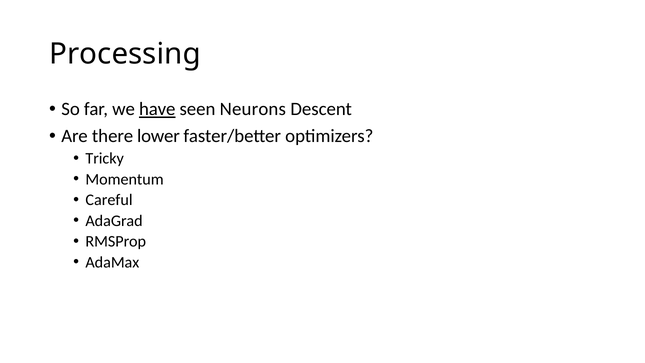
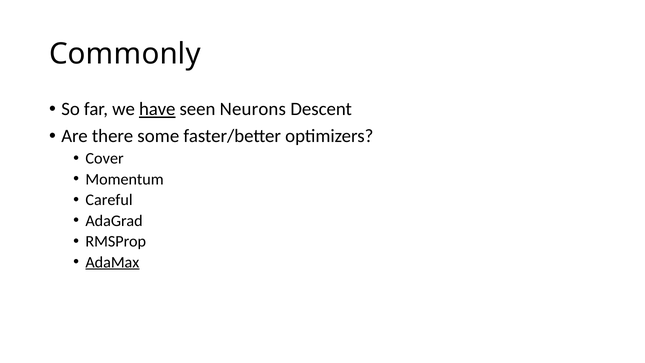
Processing: Processing -> Commonly
lower: lower -> some
Tricky: Tricky -> Cover
AdaMax underline: none -> present
